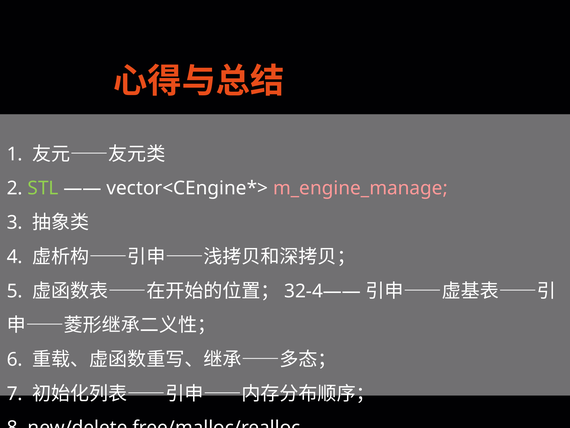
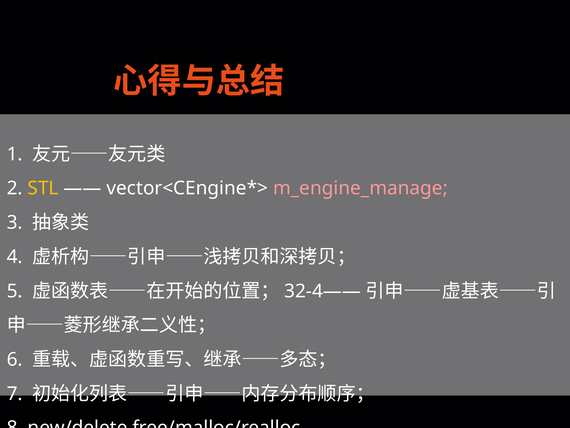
STL colour: light green -> yellow
